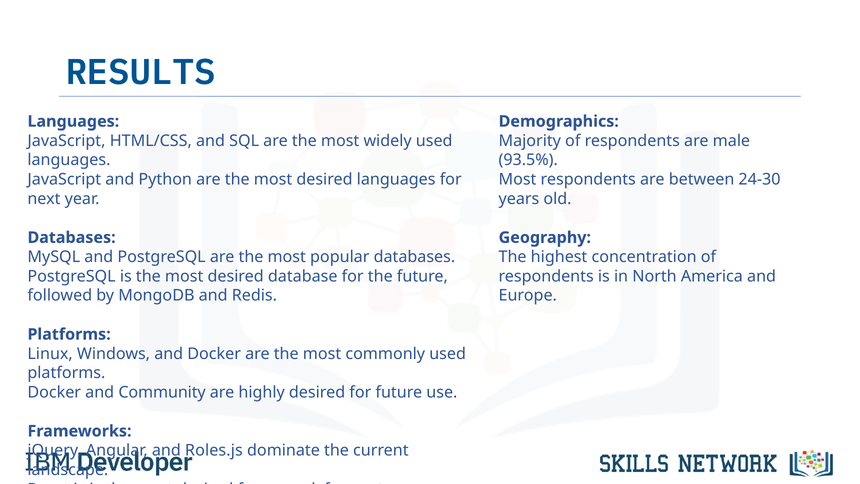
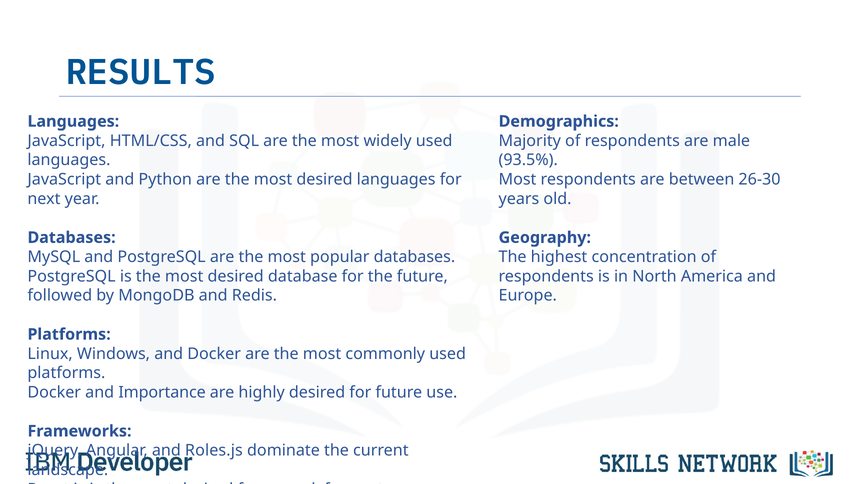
24-30: 24-30 -> 26-30
Community: Community -> Importance
